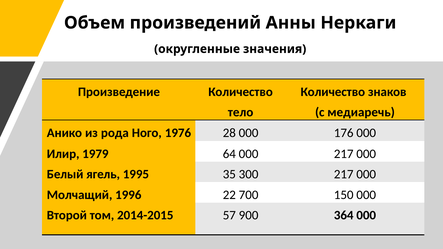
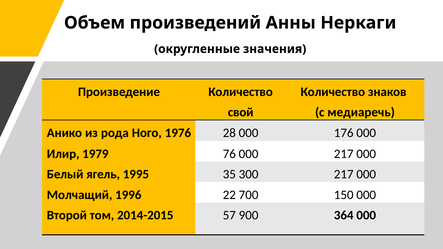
тело: тело -> свой
64: 64 -> 76
